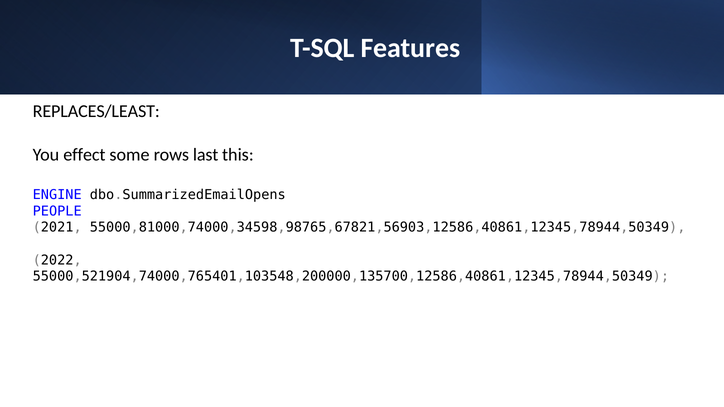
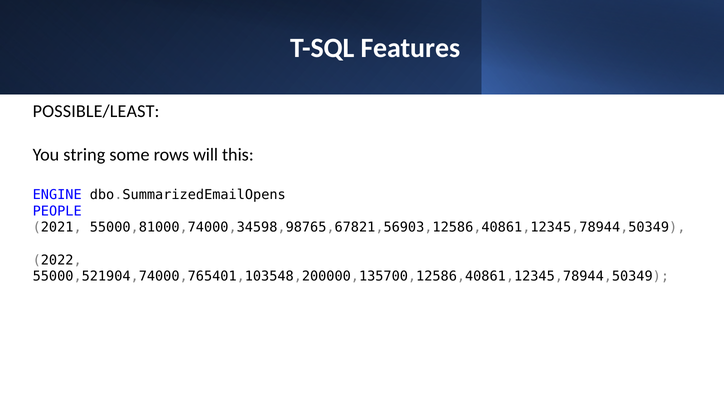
REPLACES/LEAST: REPLACES/LEAST -> POSSIBLE/LEAST
effect: effect -> string
last: last -> will
